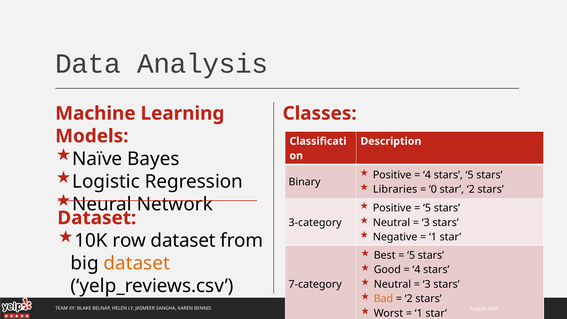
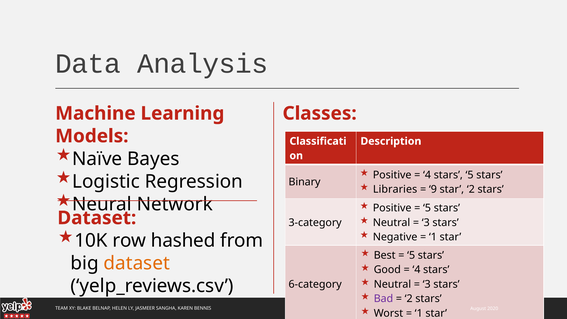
0: 0 -> 9
row dataset: dataset -> hashed
7-category: 7-category -> 6-category
Bad colour: orange -> purple
